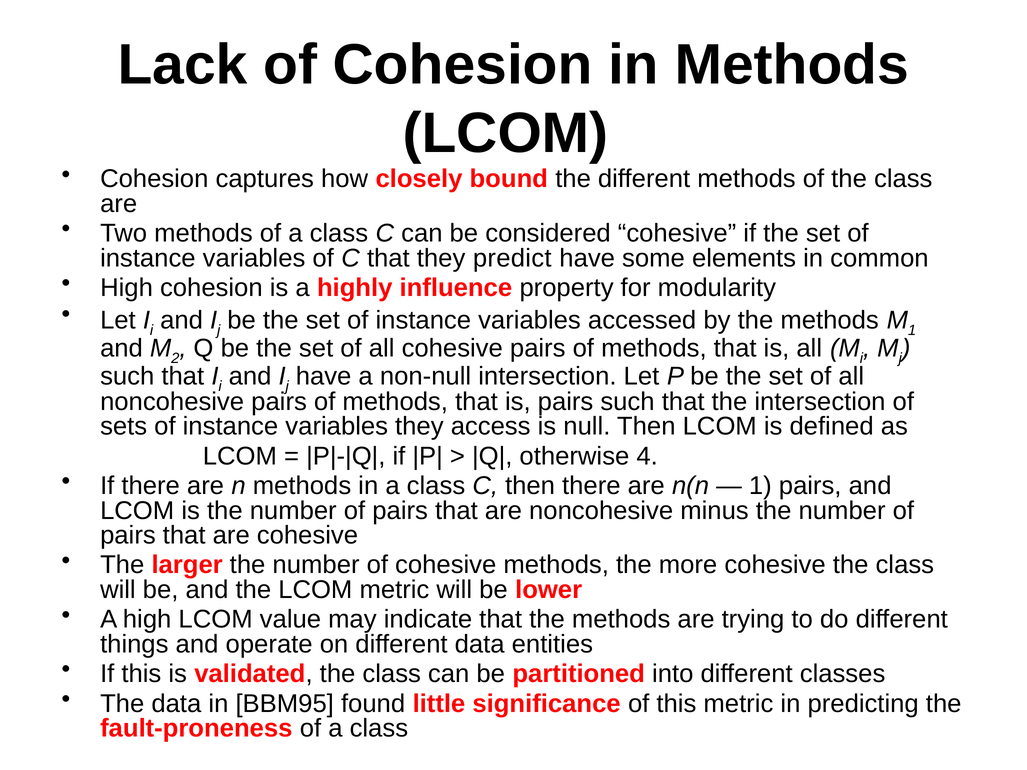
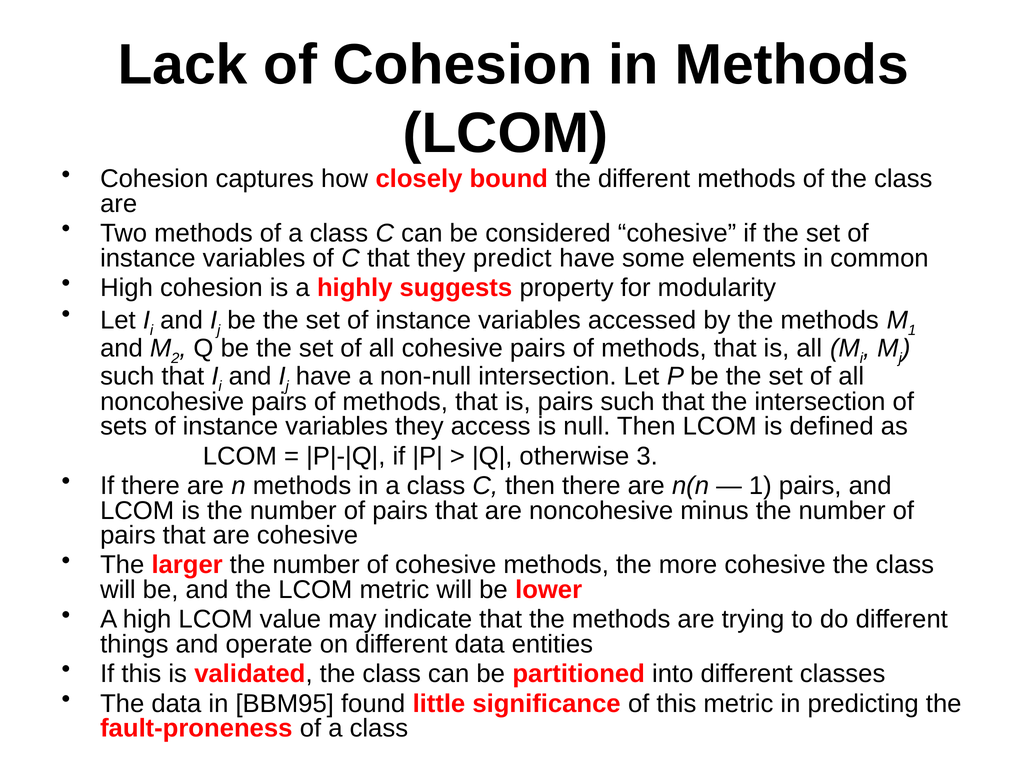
influence: influence -> suggests
4: 4 -> 3
